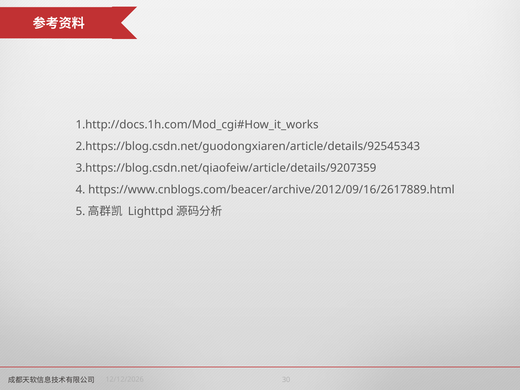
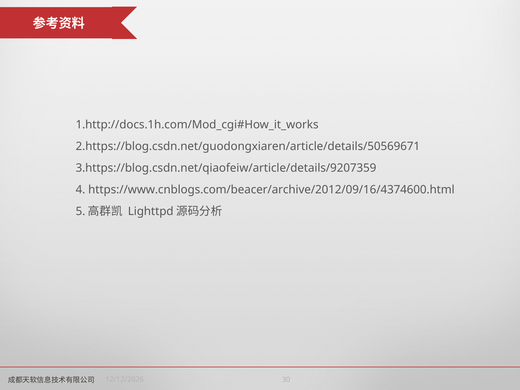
2.https://blog.csdn.net/guodongxiaren/article/details/92545343: 2.https://blog.csdn.net/guodongxiaren/article/details/92545343 -> 2.https://blog.csdn.net/guodongxiaren/article/details/50569671
https://www.cnblogs.com/beacer/archive/2012/09/16/2617889.html: https://www.cnblogs.com/beacer/archive/2012/09/16/2617889.html -> https://www.cnblogs.com/beacer/archive/2012/09/16/4374600.html
